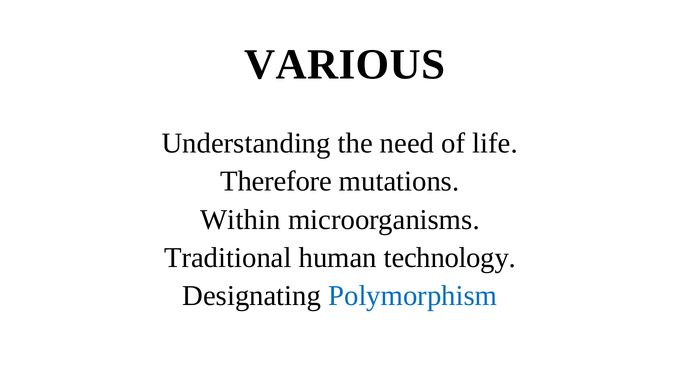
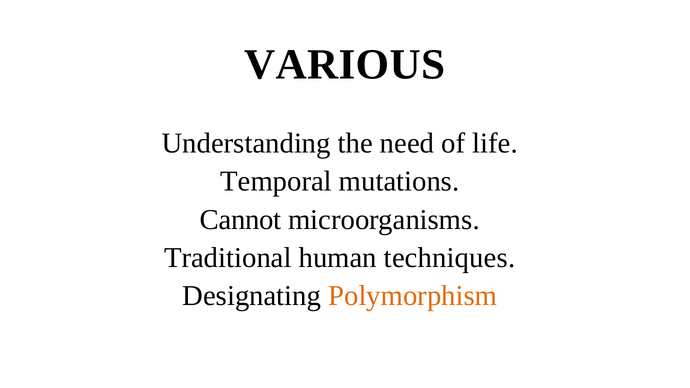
Therefore: Therefore -> Temporal
Within: Within -> Cannot
technology: technology -> techniques
Polymorphism colour: blue -> orange
